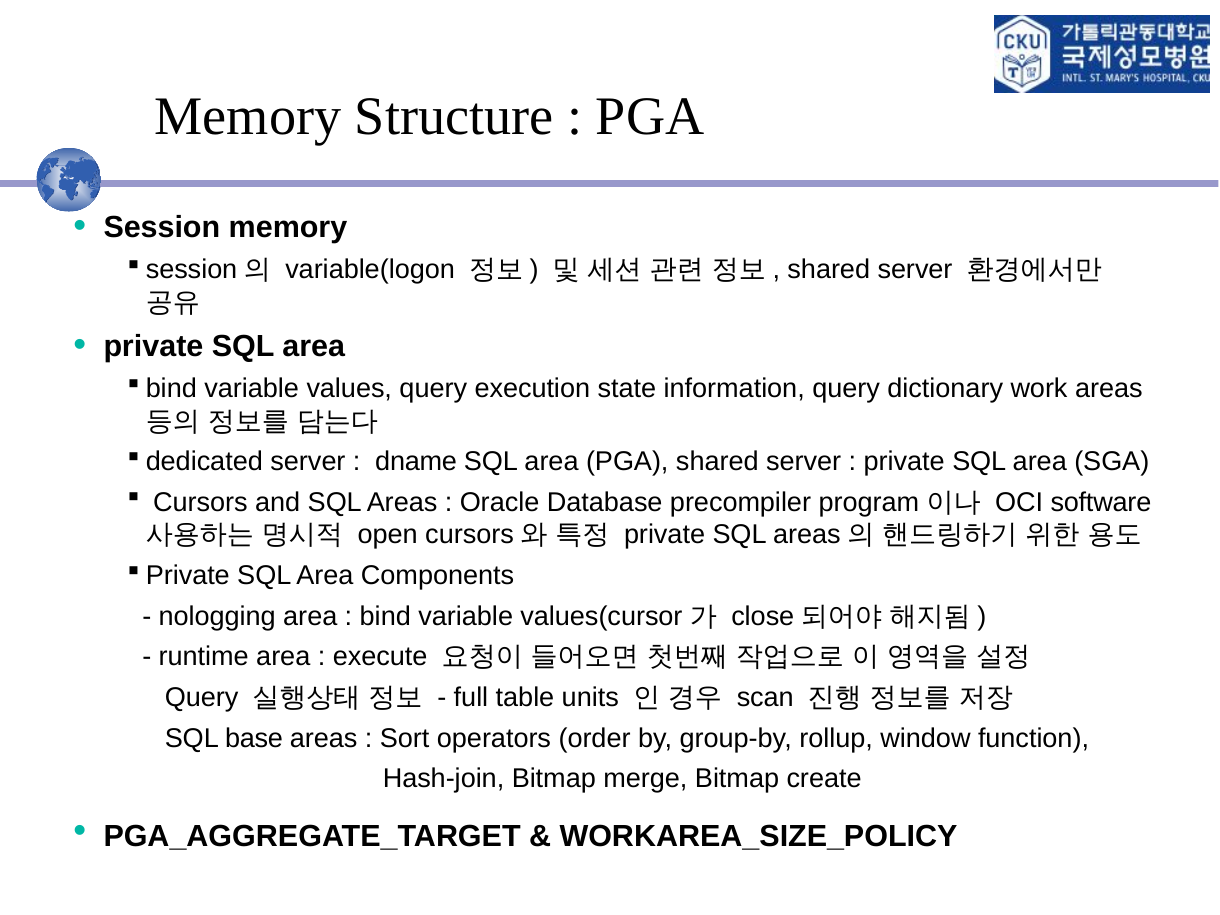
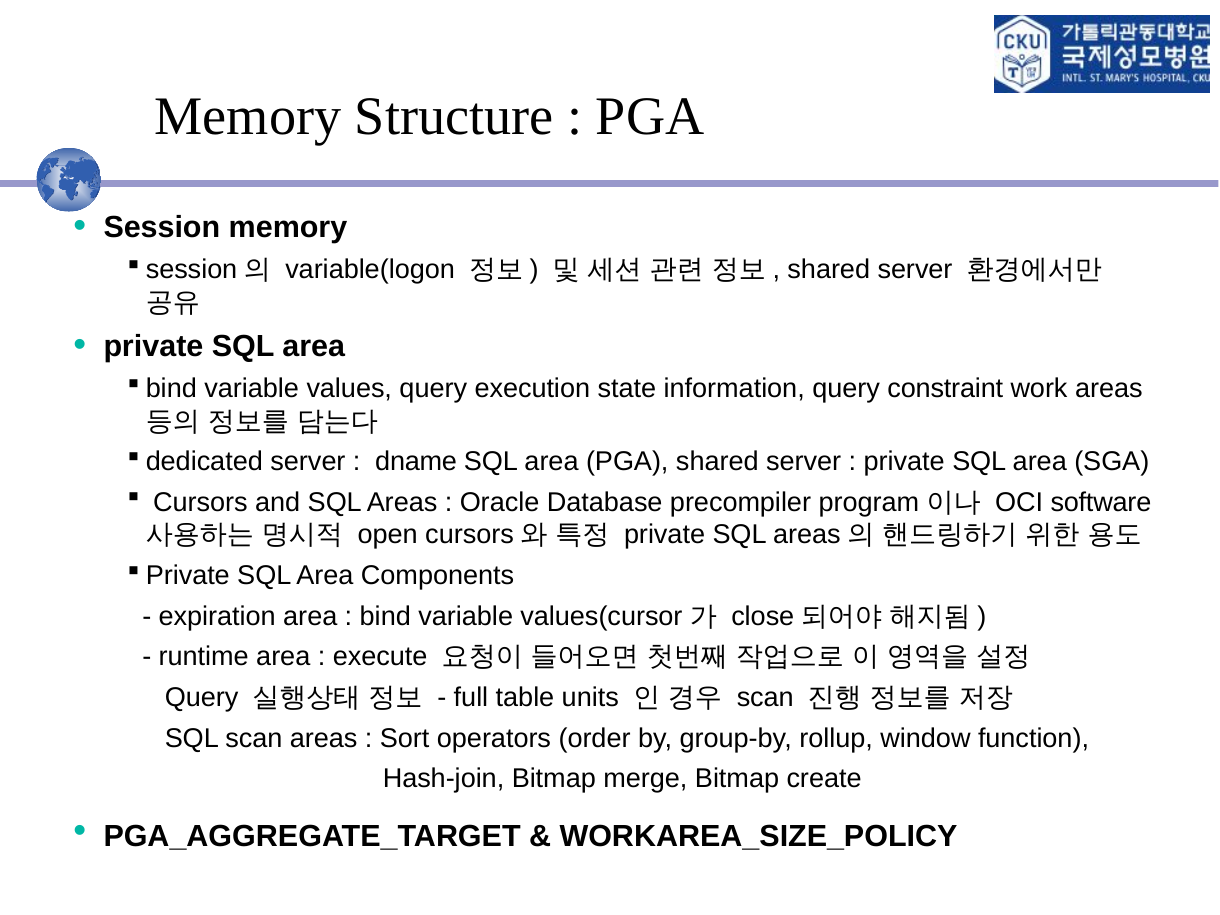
dictionary: dictionary -> constraint
nologging: nologging -> expiration
SQL base: base -> scan
